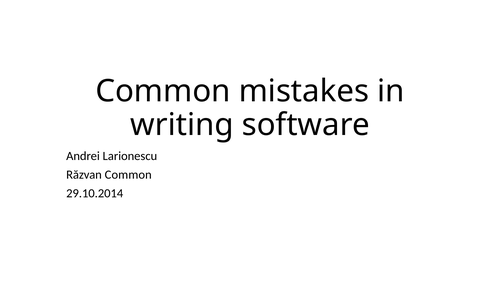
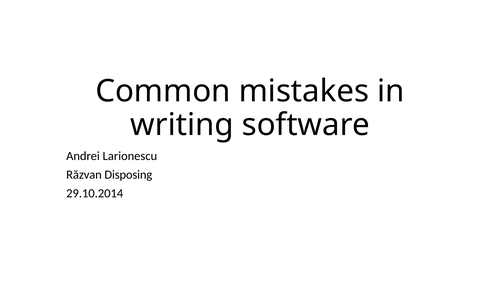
Răzvan Common: Common -> Disposing
